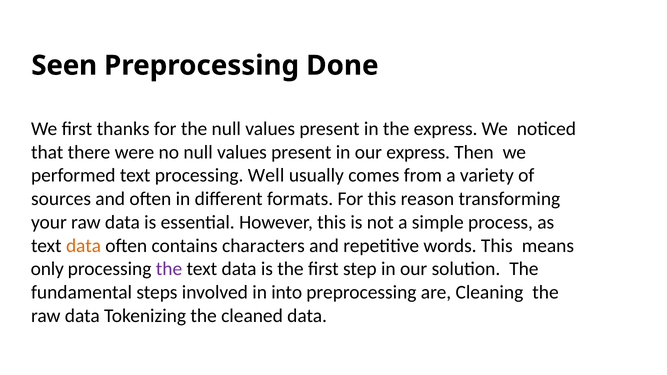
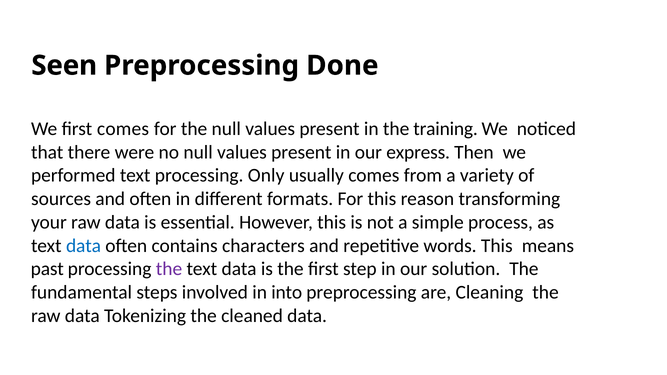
first thanks: thanks -> comes
the express: express -> training
Well: Well -> Only
data at (84, 246) colour: orange -> blue
only: only -> past
